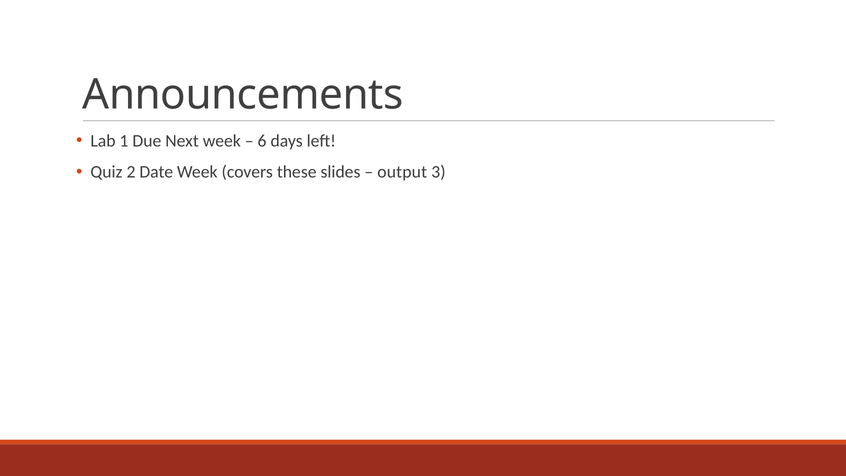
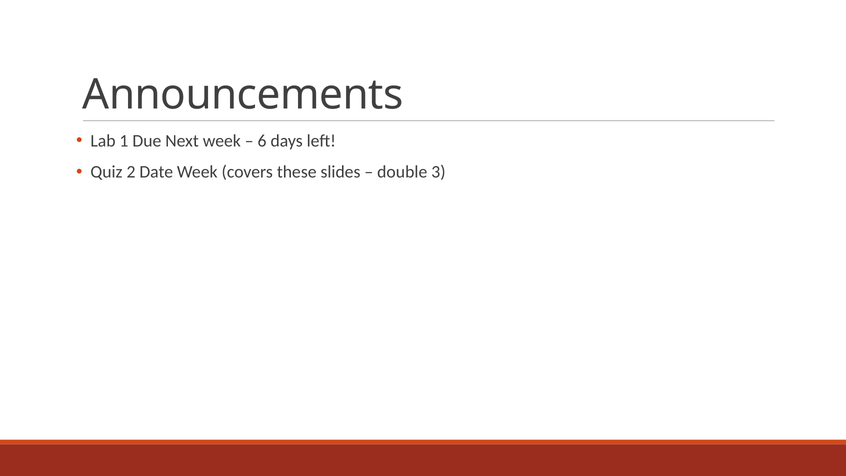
output: output -> double
